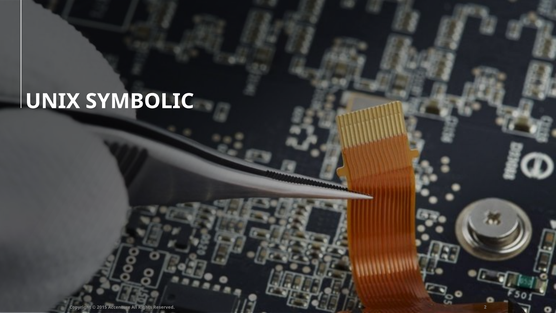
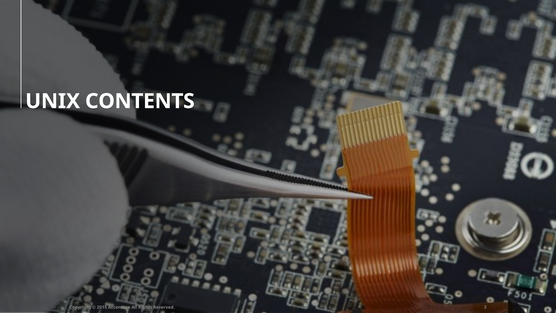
SYMBOLIC: SYMBOLIC -> CONTENTS
